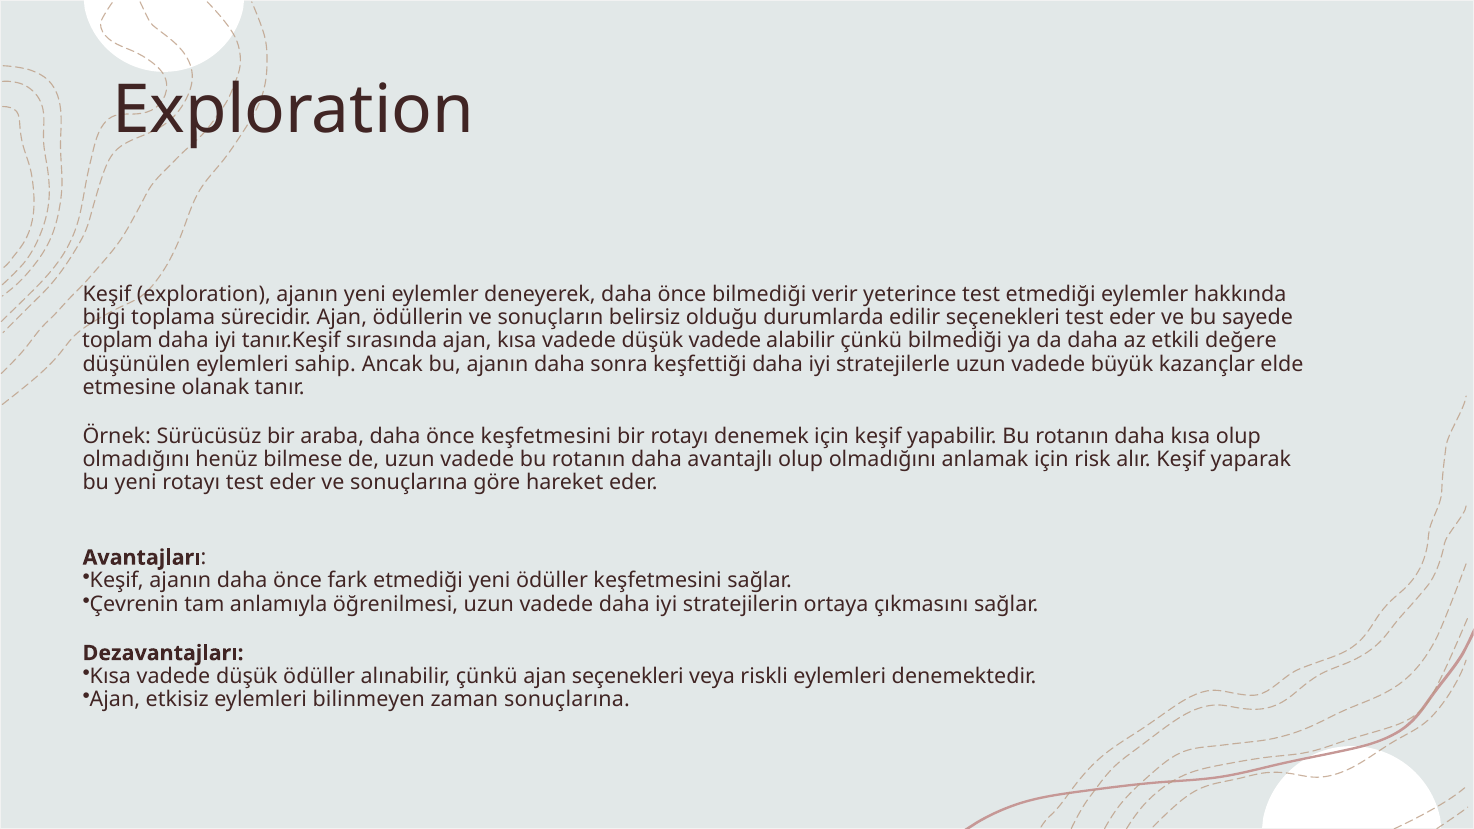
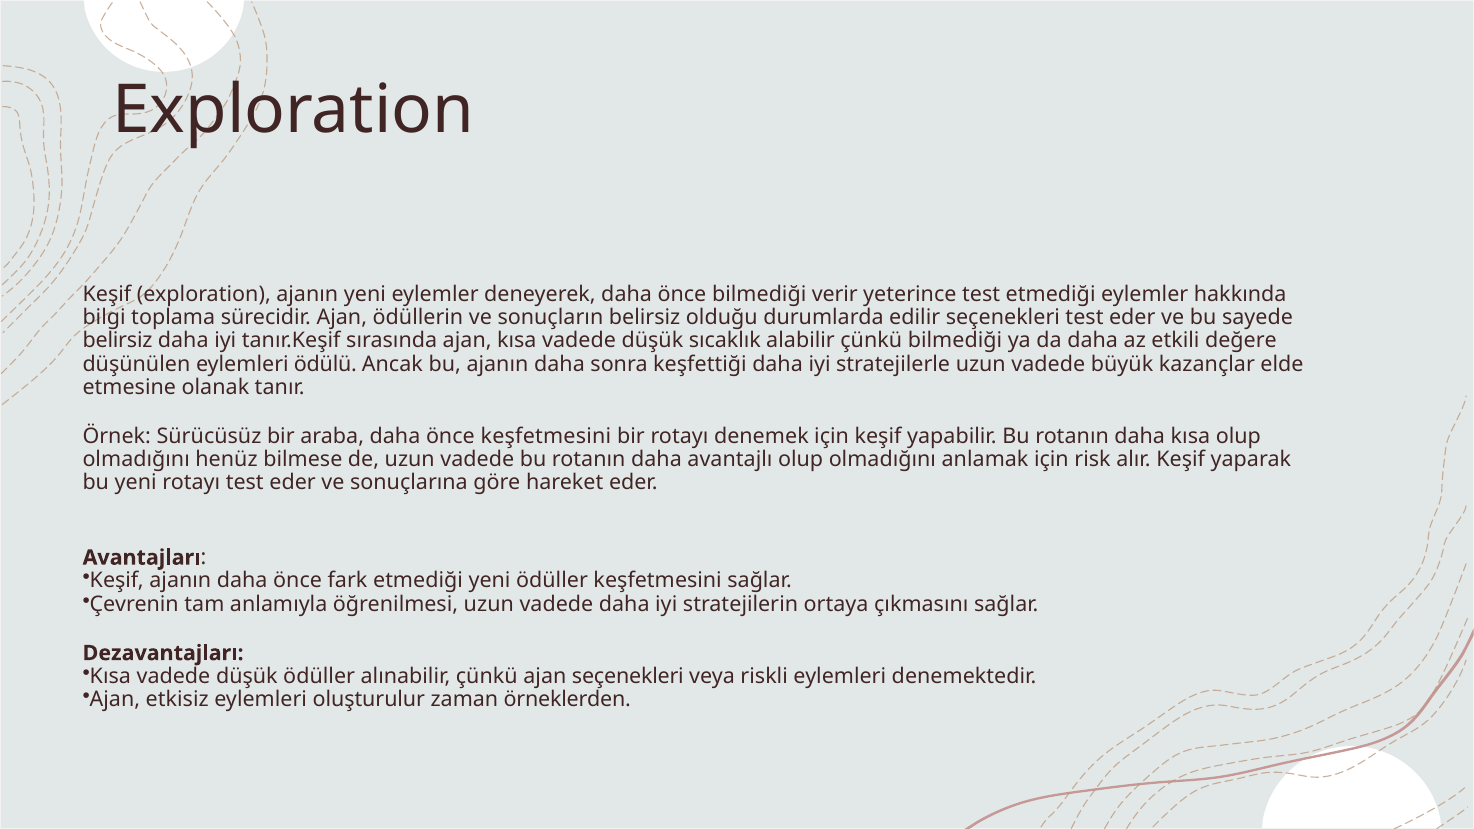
toplam at (118, 341): toplam -> belirsiz
düşük vadede: vadede -> sıcaklık
sahip: sahip -> ödülü
bilinmeyen: bilinmeyen -> oluşturulur
zaman sonuçlarına: sonuçlarına -> örneklerden
